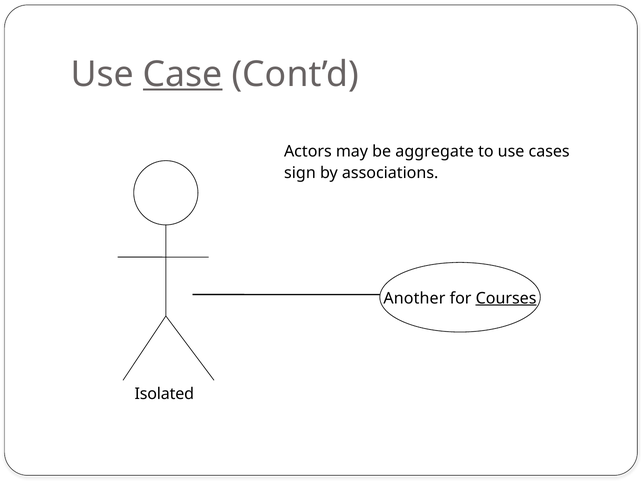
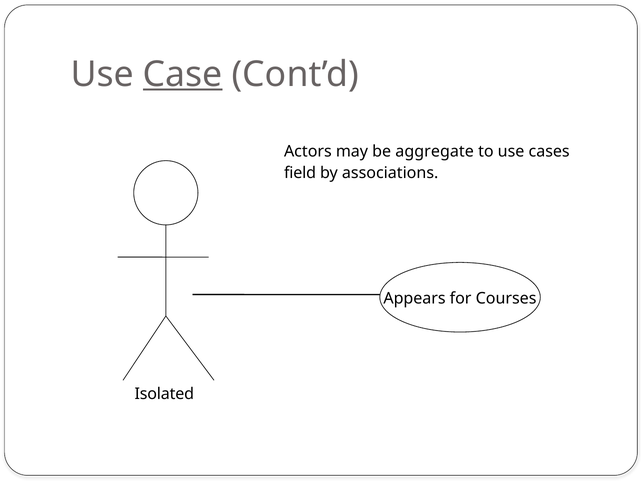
sign: sign -> field
Another: Another -> Appears
Courses underline: present -> none
